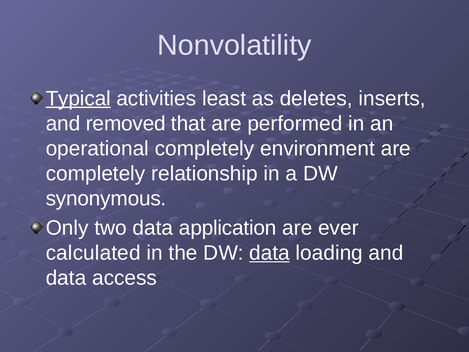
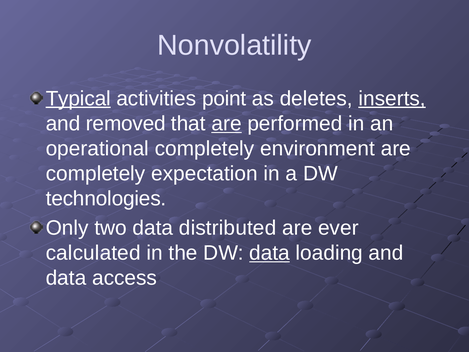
least: least -> point
inserts underline: none -> present
are at (227, 123) underline: none -> present
relationship: relationship -> expectation
synonymous: synonymous -> technologies
application: application -> distributed
